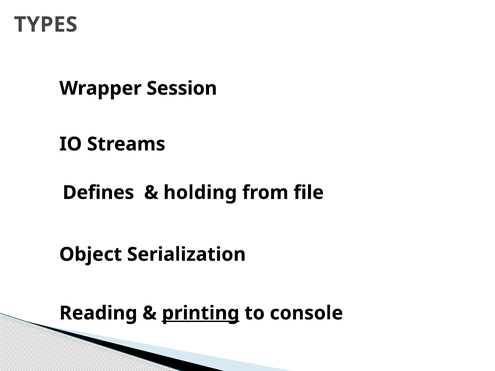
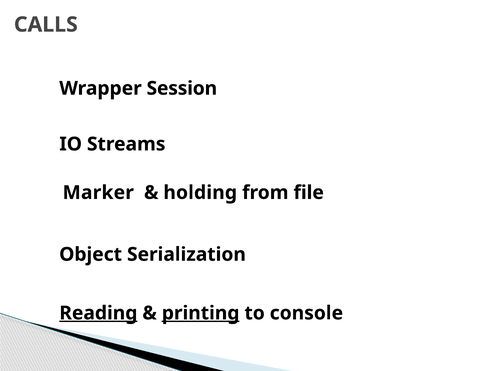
TYPES: TYPES -> CALLS
Defines: Defines -> Marker
Reading underline: none -> present
